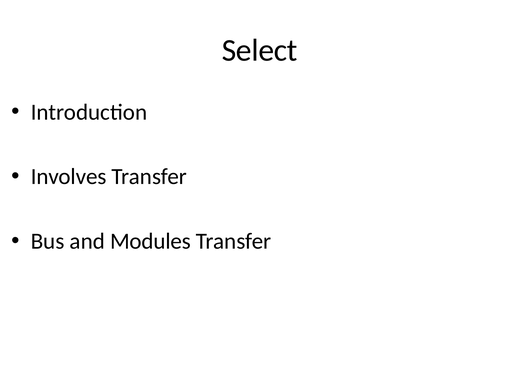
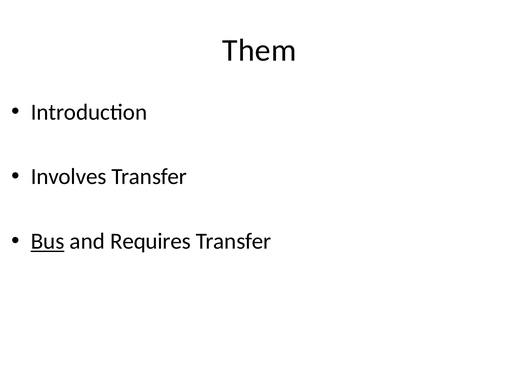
Select: Select -> Them
Bus underline: none -> present
Modules: Modules -> Requires
